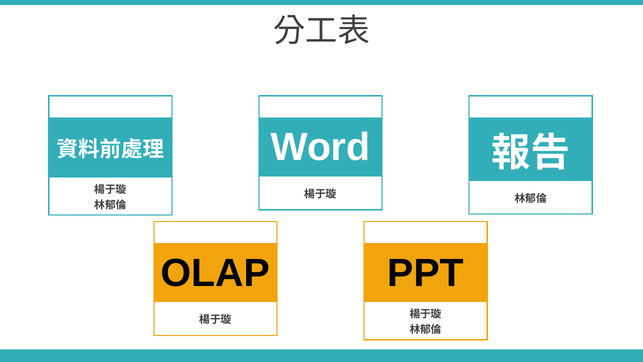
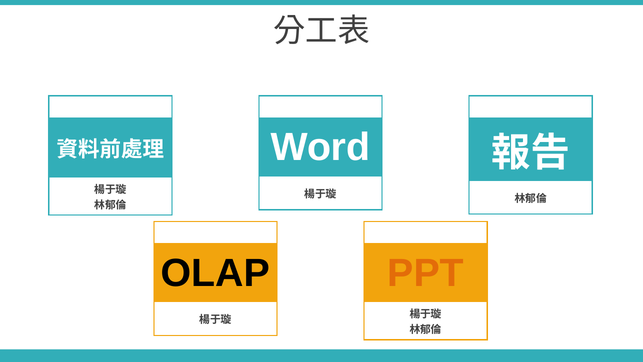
PPT colour: black -> orange
